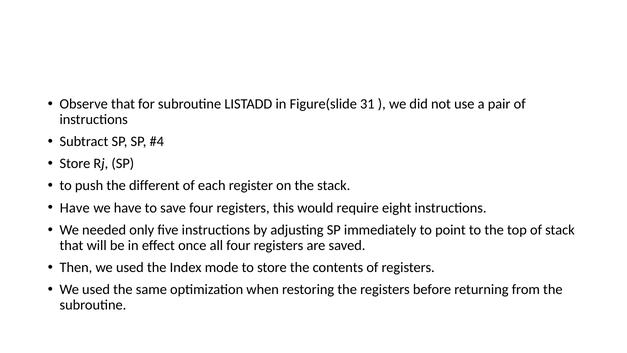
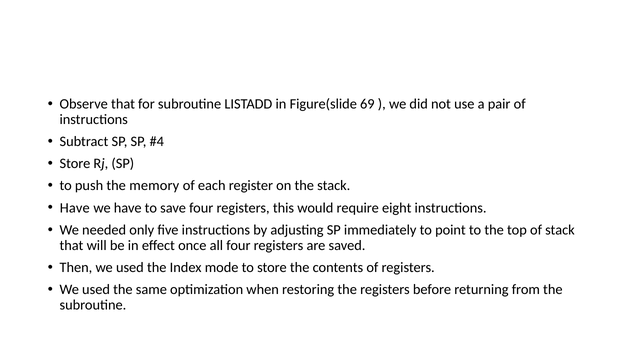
31: 31 -> 69
different: different -> memory
